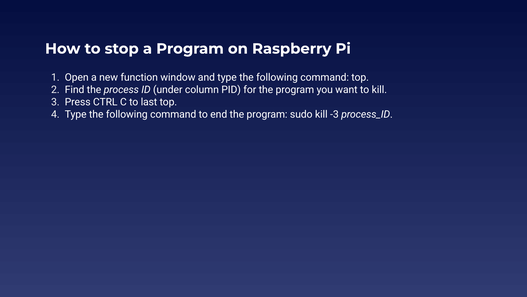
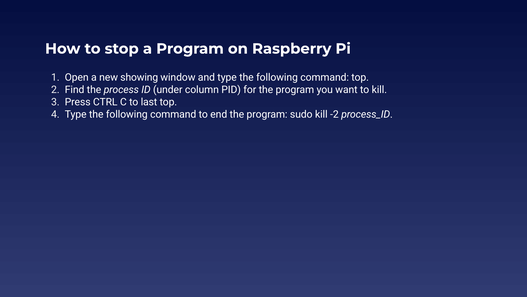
function: function -> showing
-3: -3 -> -2
